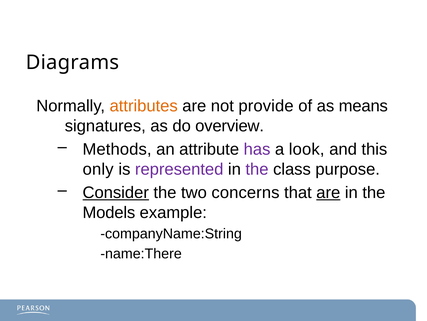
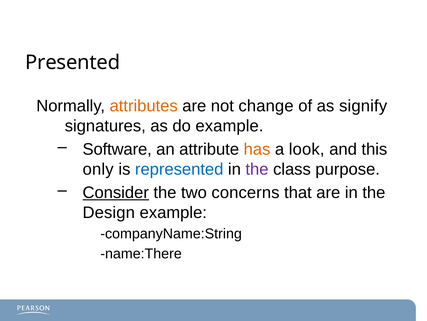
Diagrams: Diagrams -> Presented
provide: provide -> change
means: means -> signify
do overview: overview -> example
Methods: Methods -> Software
has colour: purple -> orange
represented colour: purple -> blue
are at (328, 192) underline: present -> none
Models: Models -> Design
